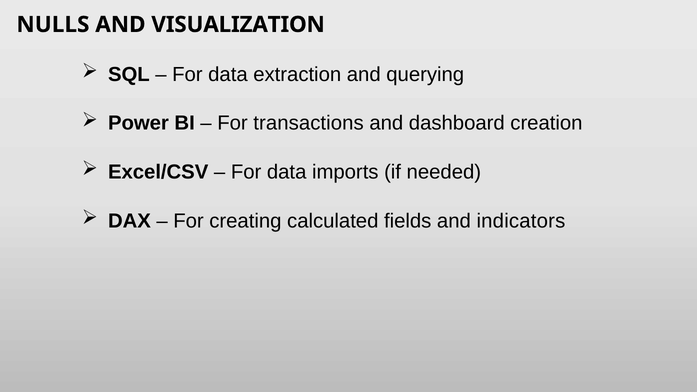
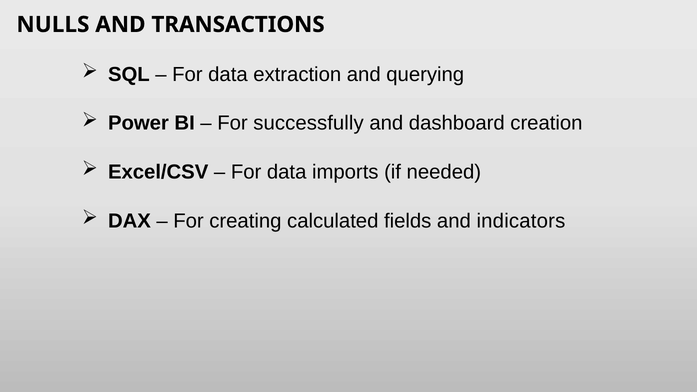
VISUALIZATION: VISUALIZATION -> TRANSACTIONS
transactions: transactions -> successfully
